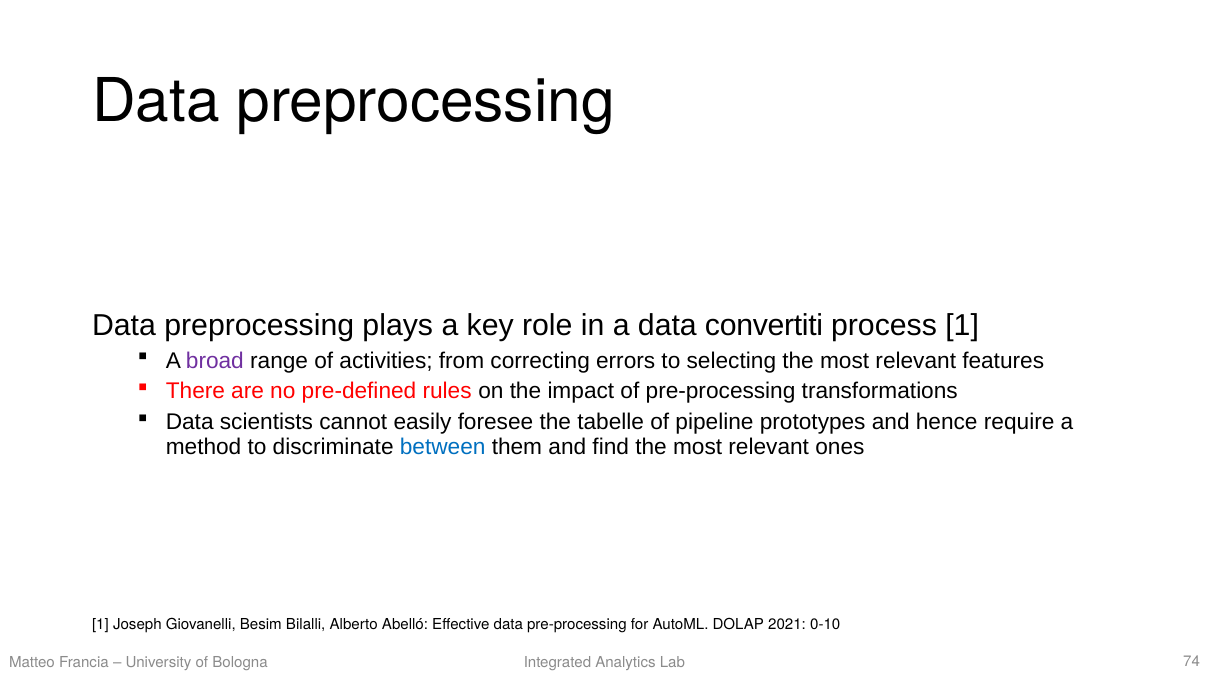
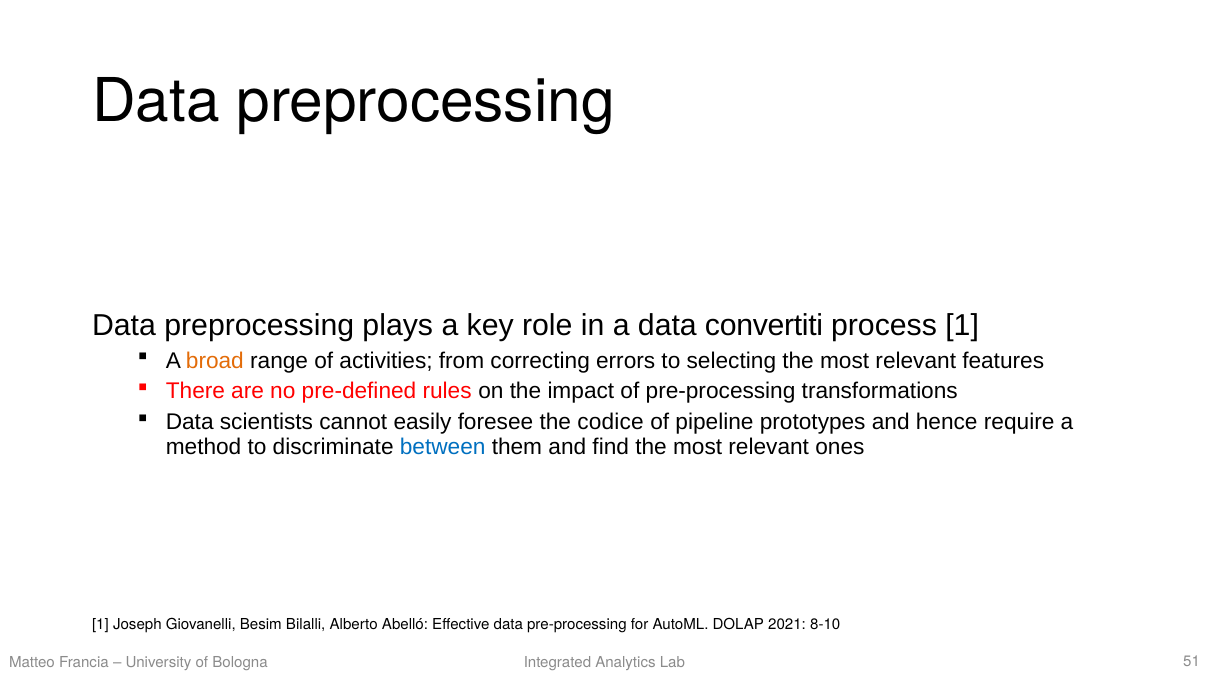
broad colour: purple -> orange
tabelle: tabelle -> codice
0-10: 0-10 -> 8-10
74: 74 -> 51
